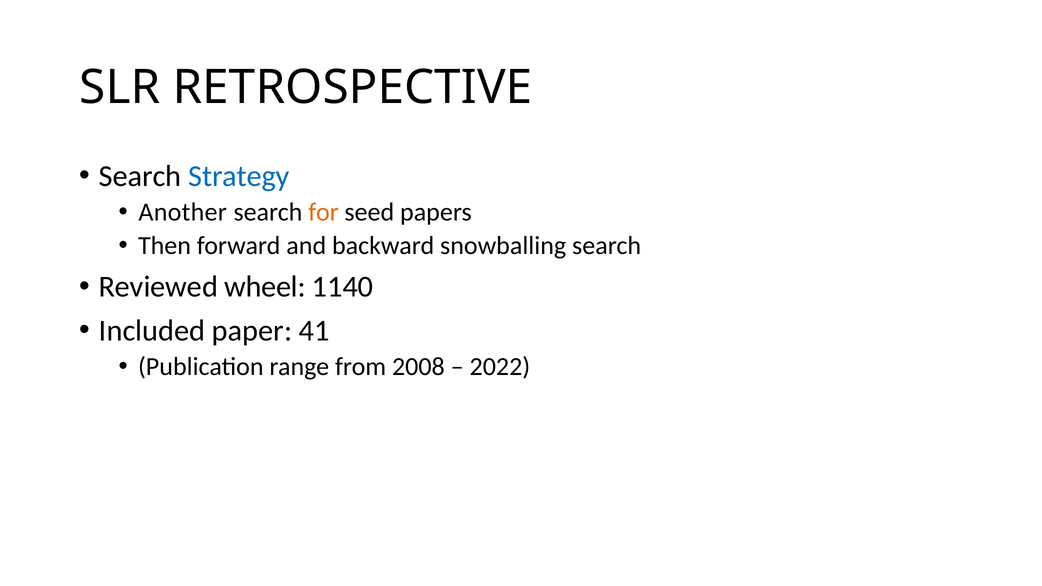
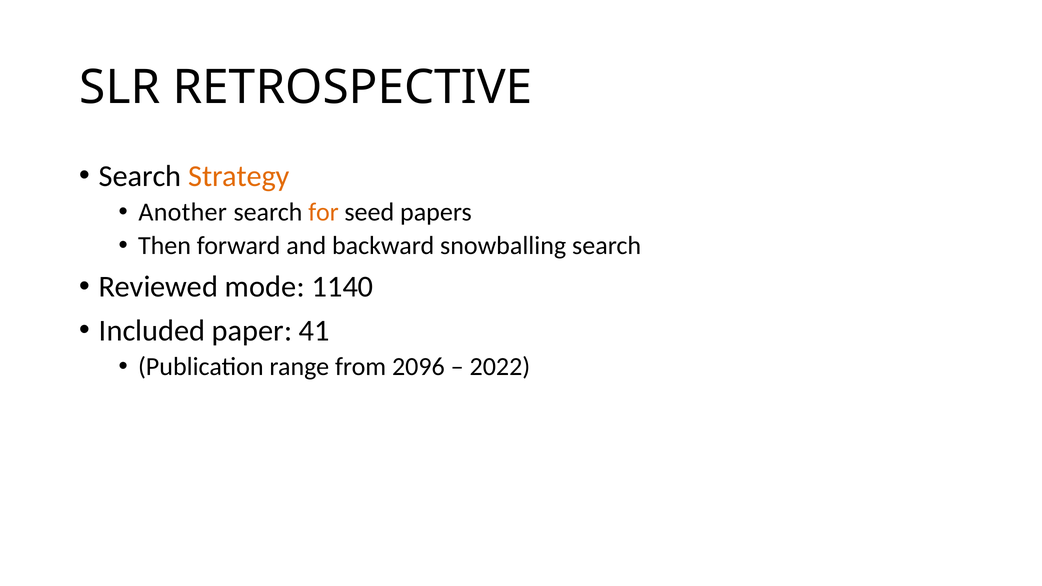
Strategy colour: blue -> orange
wheel: wheel -> mode
2008: 2008 -> 2096
